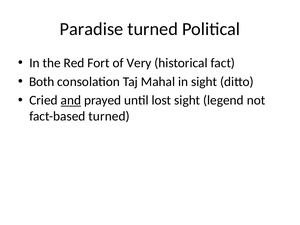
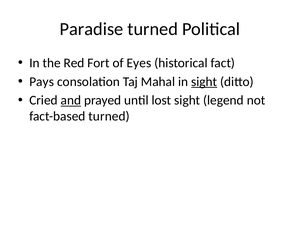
Very: Very -> Eyes
Both: Both -> Pays
sight at (204, 82) underline: none -> present
